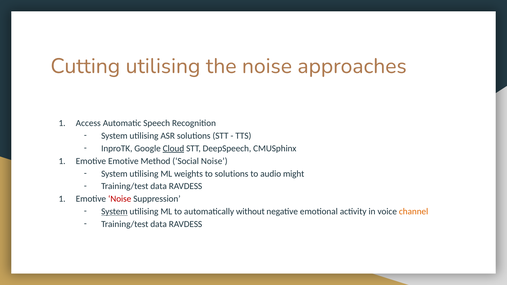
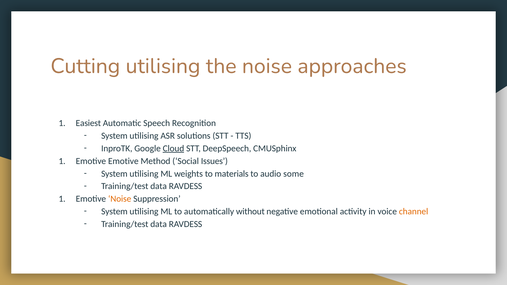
Access: Access -> Easiest
Social Noise: Noise -> Issues
to solutions: solutions -> materials
might: might -> some
Noise at (120, 199) colour: red -> orange
System at (114, 212) underline: present -> none
